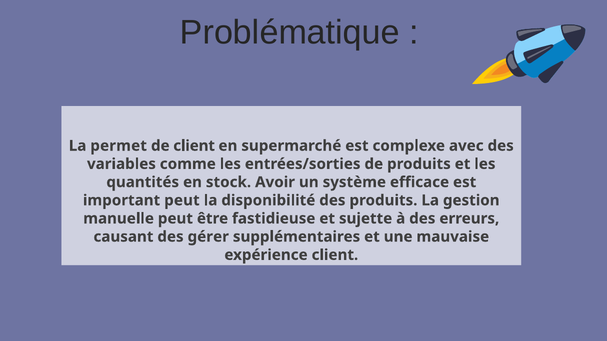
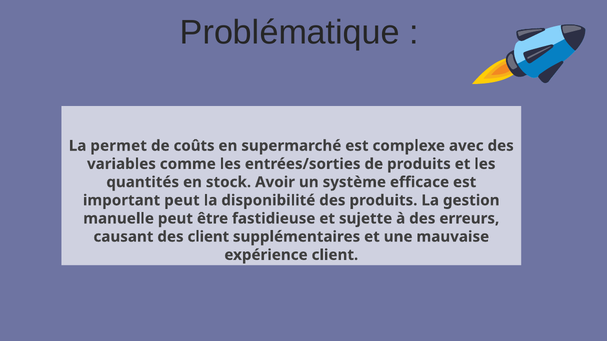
de client: client -> coûts
des gérer: gérer -> client
